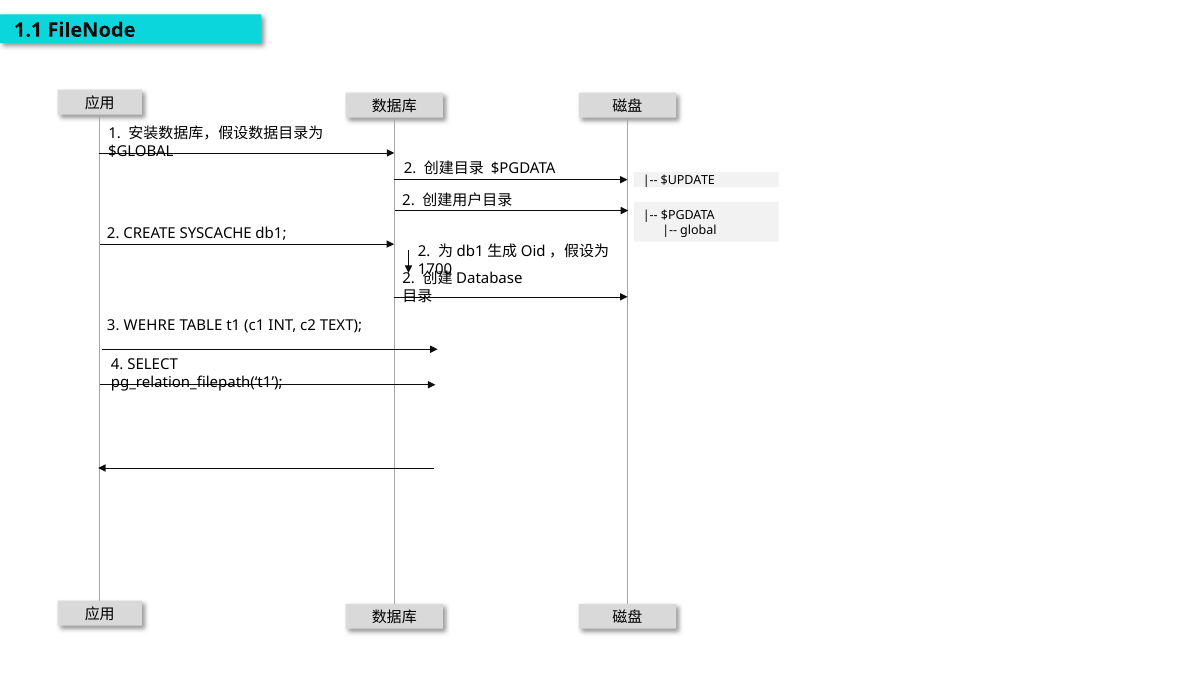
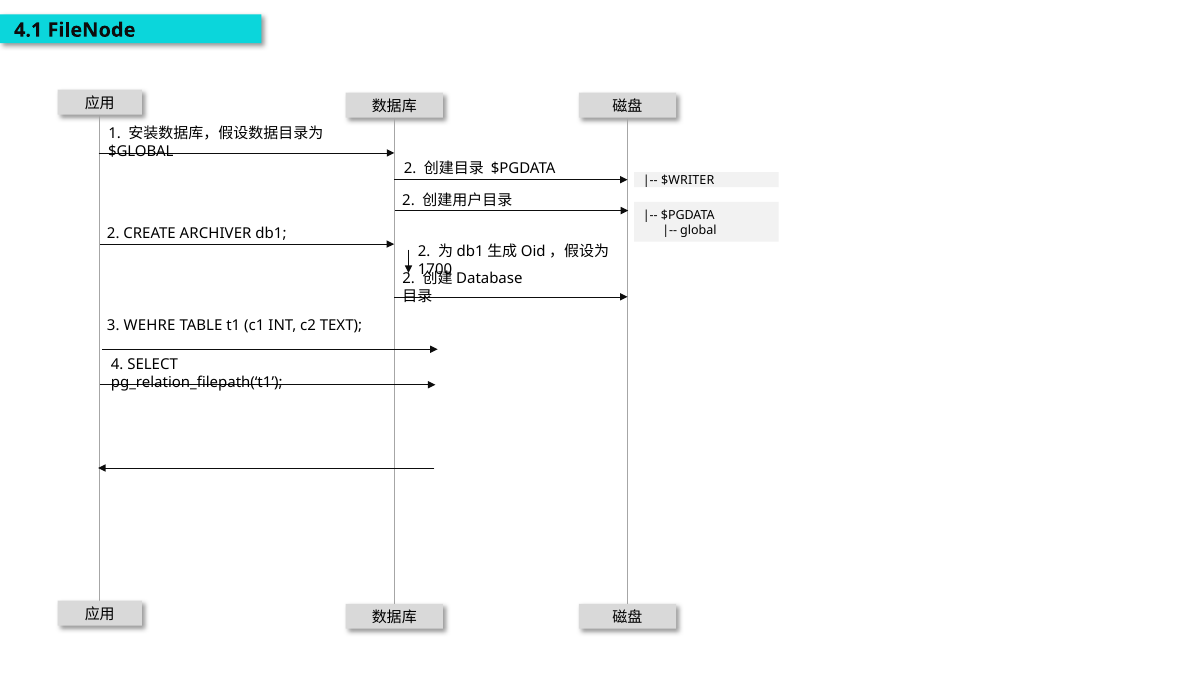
1.1: 1.1 -> 4.1
$UPDATE: $UPDATE -> $WRITER
SYSCACHE: SYSCACHE -> ARCHIVER
